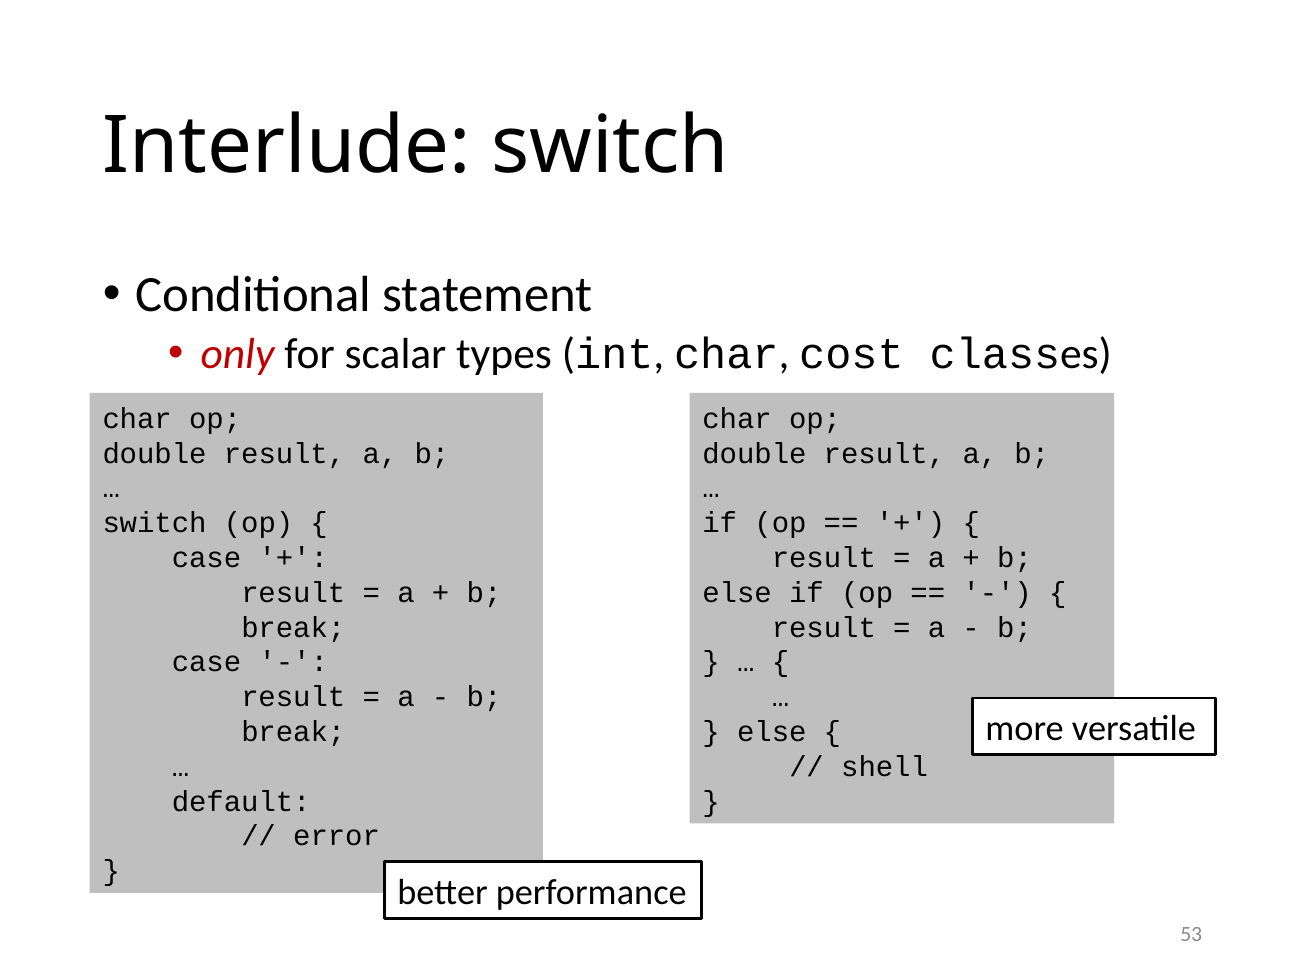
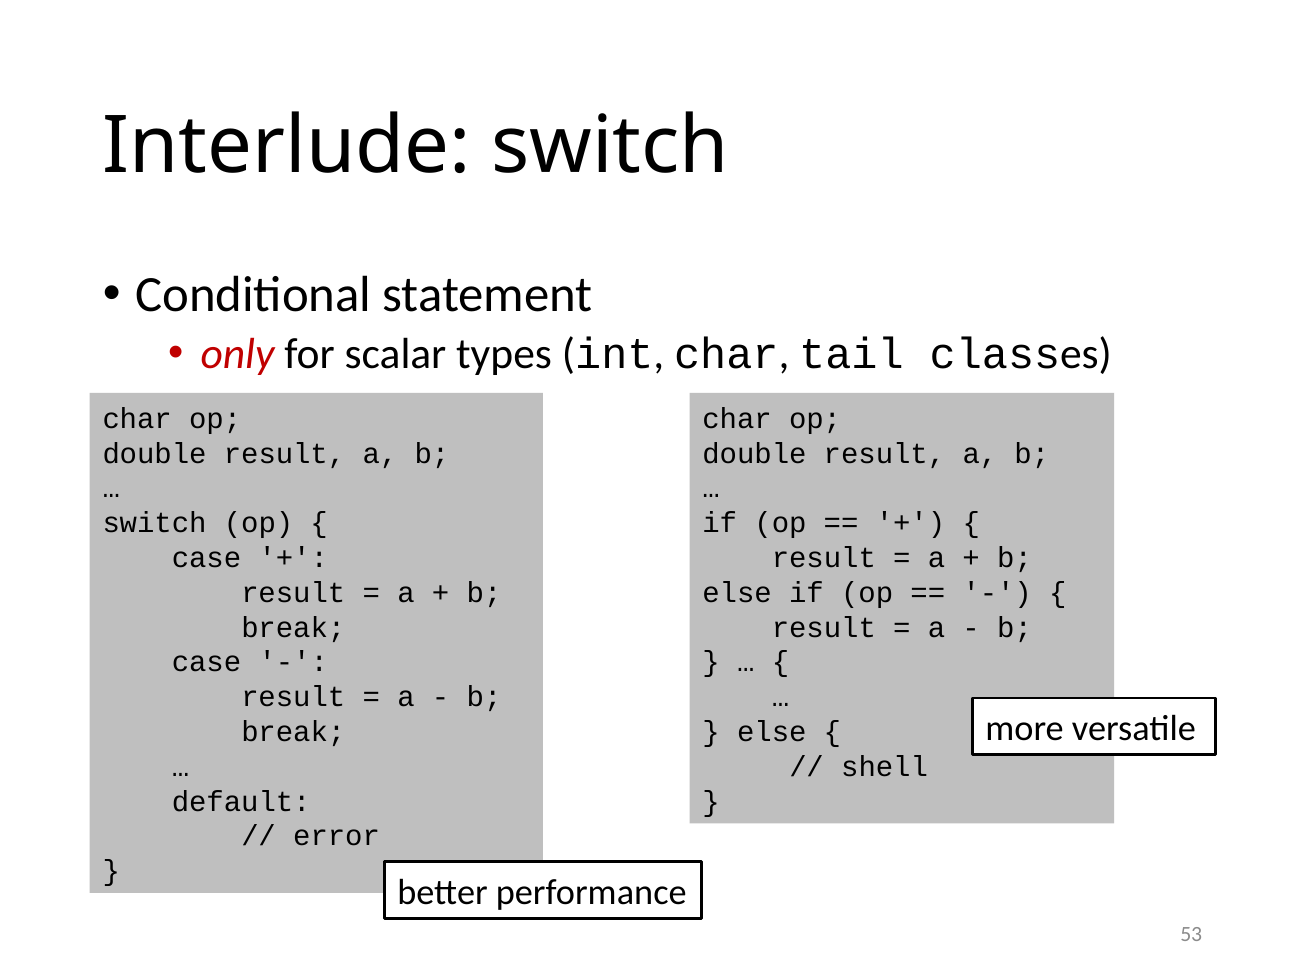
cost: cost -> tail
